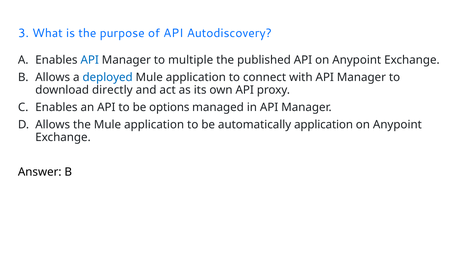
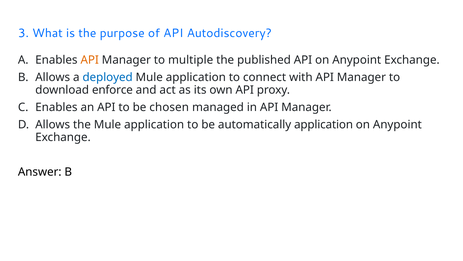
API at (90, 60) colour: blue -> orange
directly: directly -> enforce
options: options -> chosen
